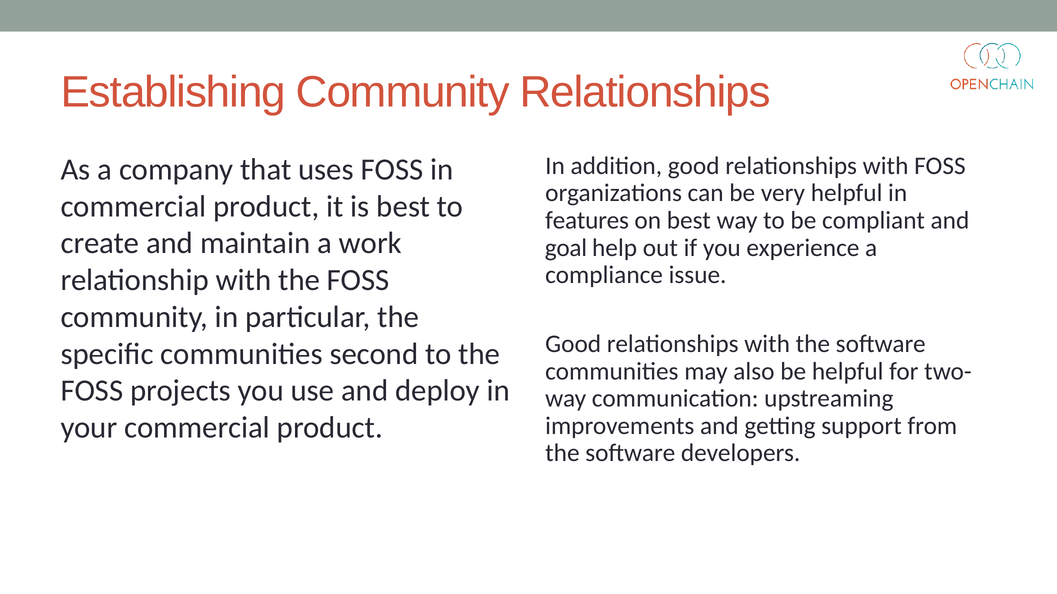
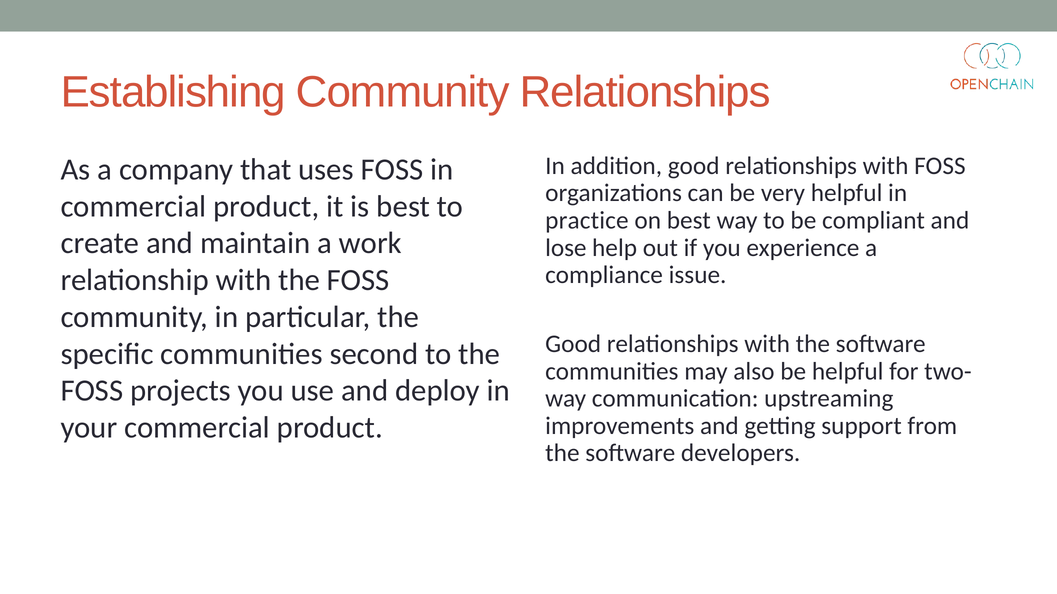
features: features -> practice
goal: goal -> lose
